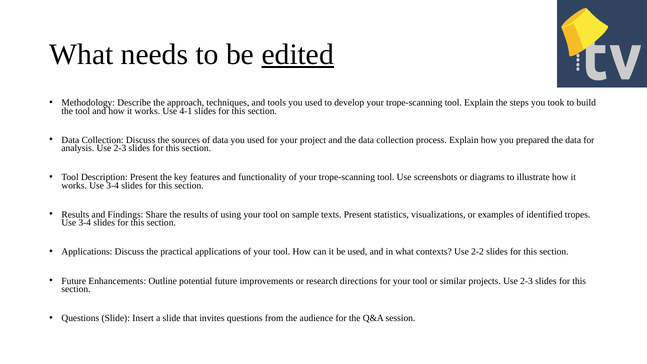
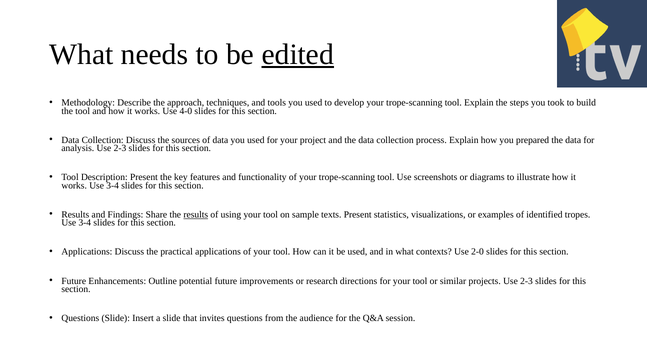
4-1: 4-1 -> 4-0
results at (196, 215) underline: none -> present
2-2: 2-2 -> 2-0
